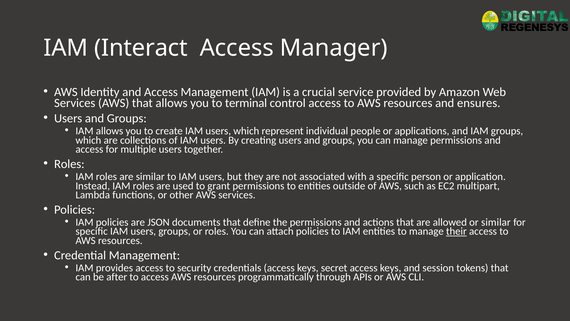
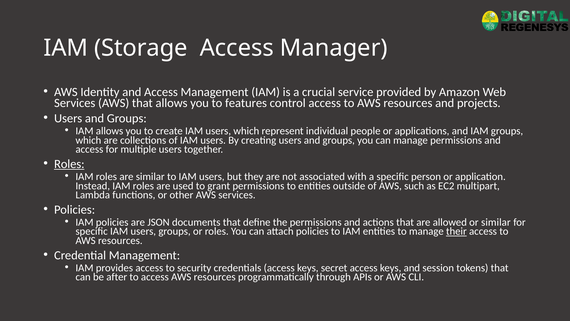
Interact: Interact -> Storage
terminal: terminal -> features
ensures: ensures -> projects
Roles at (69, 164) underline: none -> present
